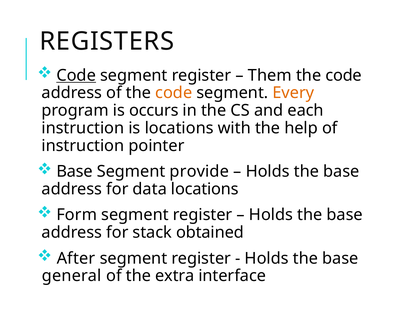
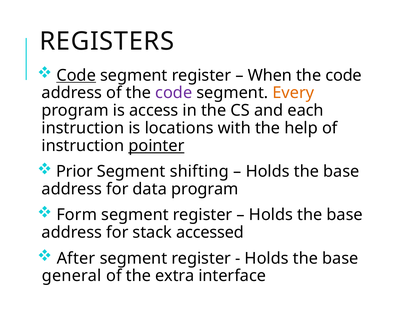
Them: Them -> When
code at (174, 93) colour: orange -> purple
occurs: occurs -> access
pointer underline: none -> present
Base at (75, 172): Base -> Prior
provide: provide -> shifting
data locations: locations -> program
obtained: obtained -> accessed
